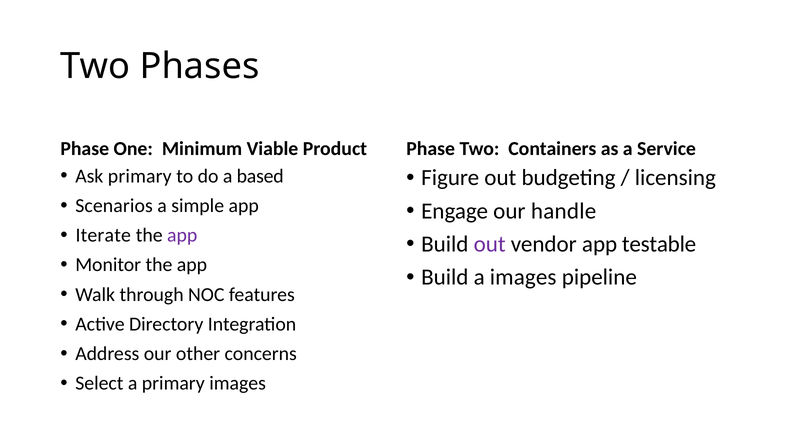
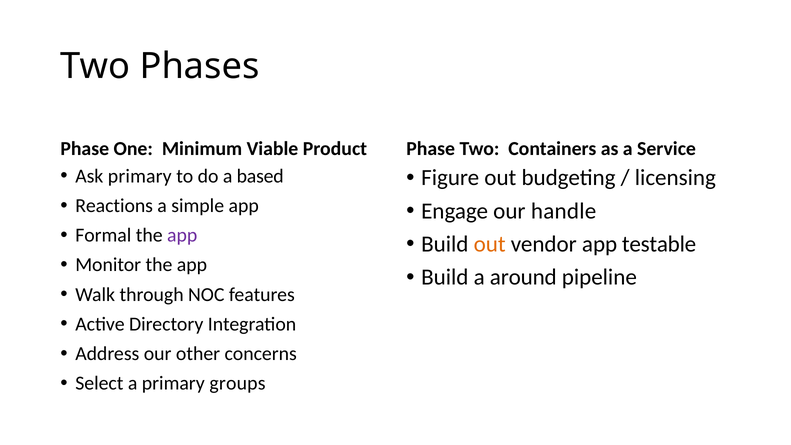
Scenarios: Scenarios -> Reactions
Iterate: Iterate -> Formal
out at (490, 244) colour: purple -> orange
a images: images -> around
primary images: images -> groups
